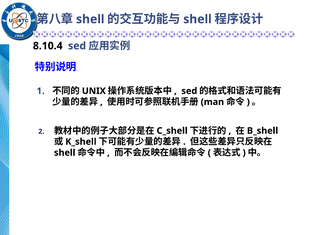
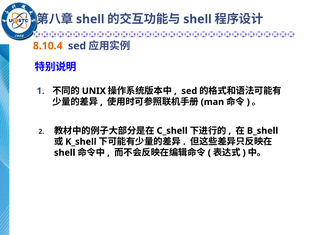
8.10.4 colour: black -> orange
